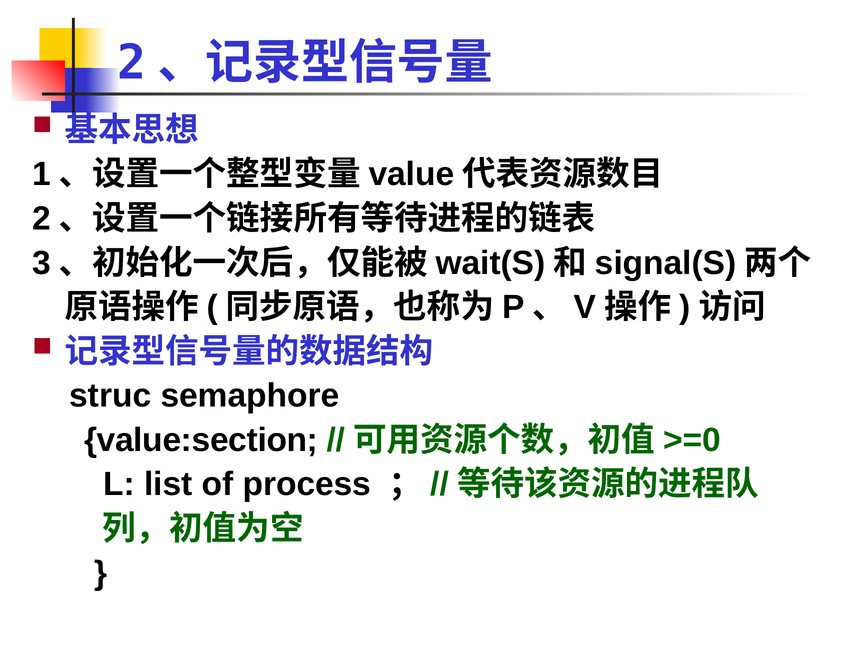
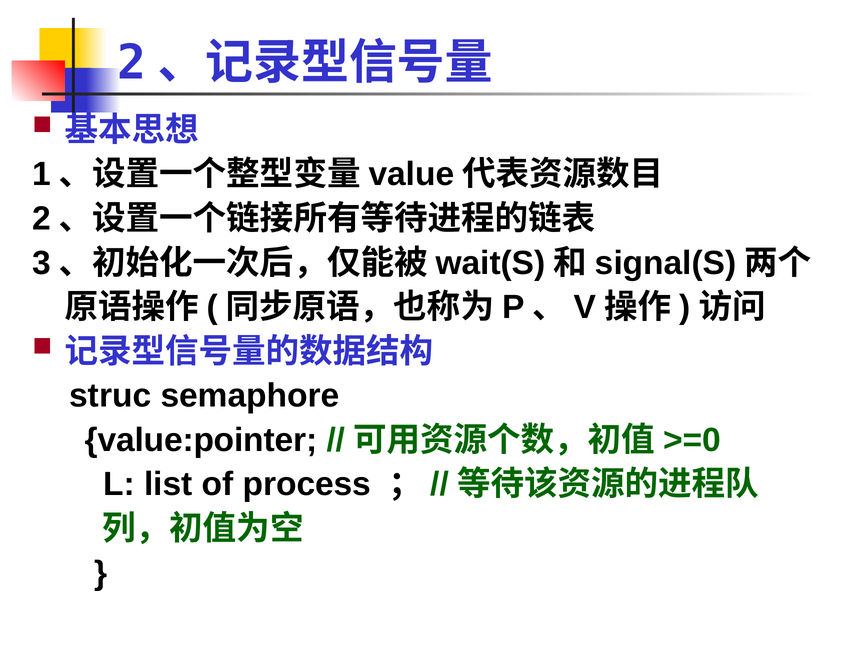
value:section: value:section -> value:pointer
